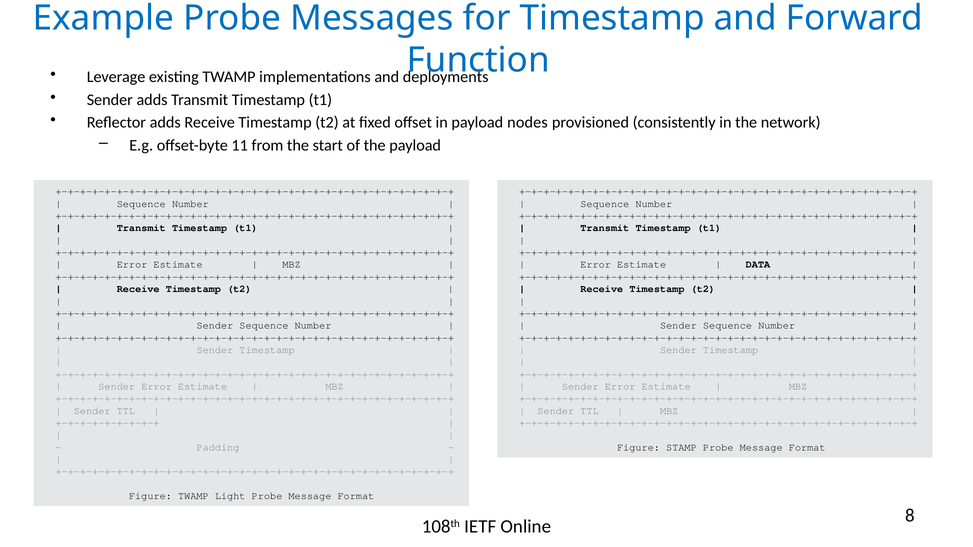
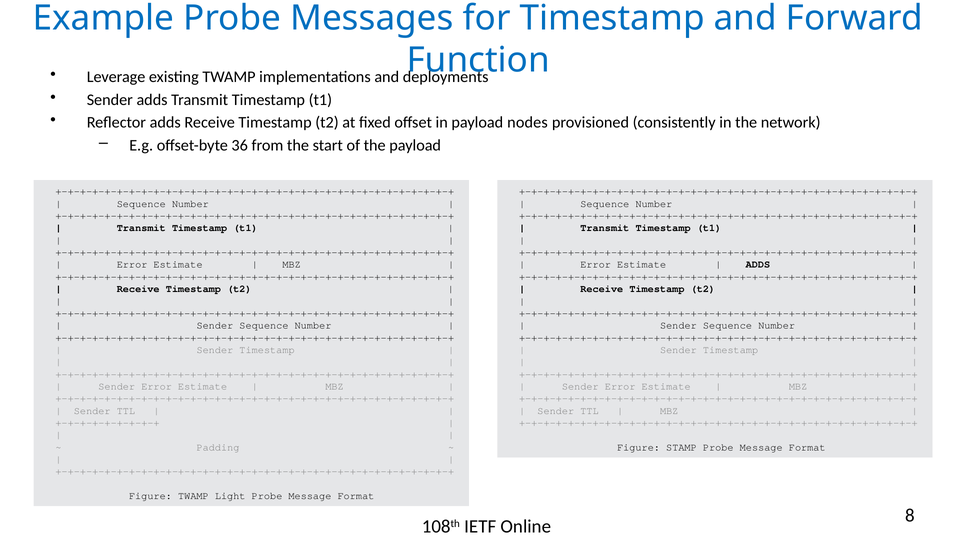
11: 11 -> 36
DATA at (758, 265): DATA -> ADDS
